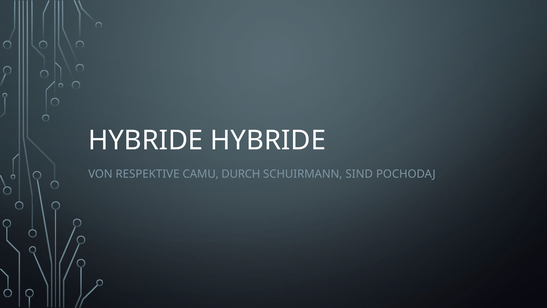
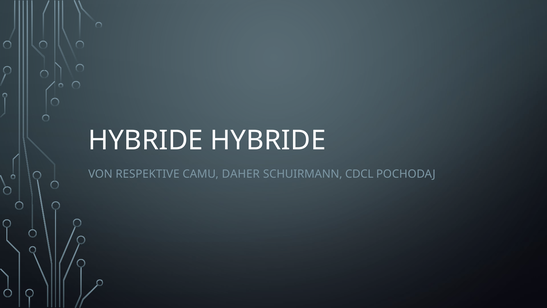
DURCH: DURCH -> DAHER
SIND: SIND -> CDCL
